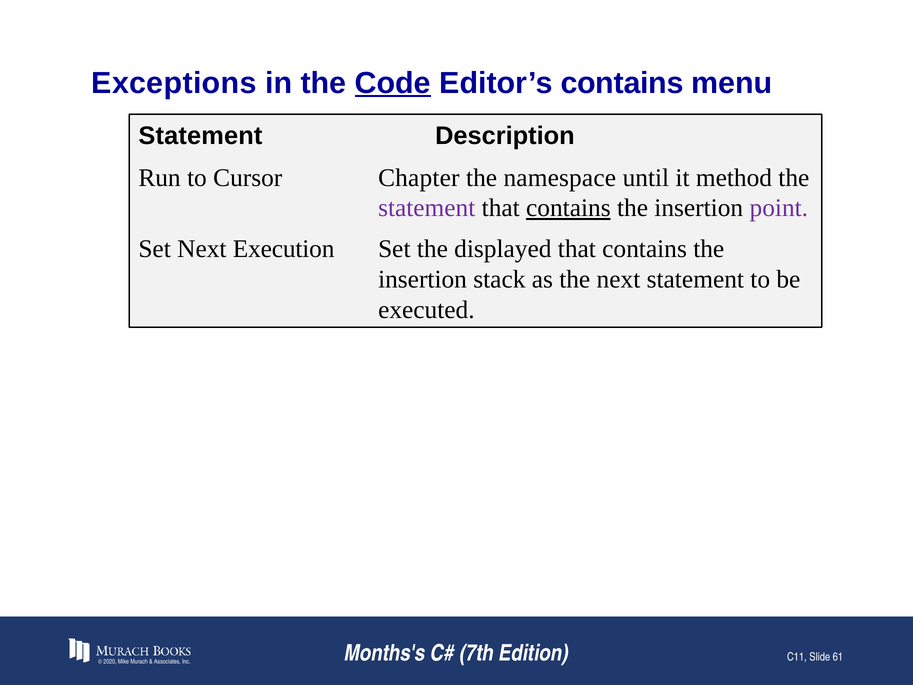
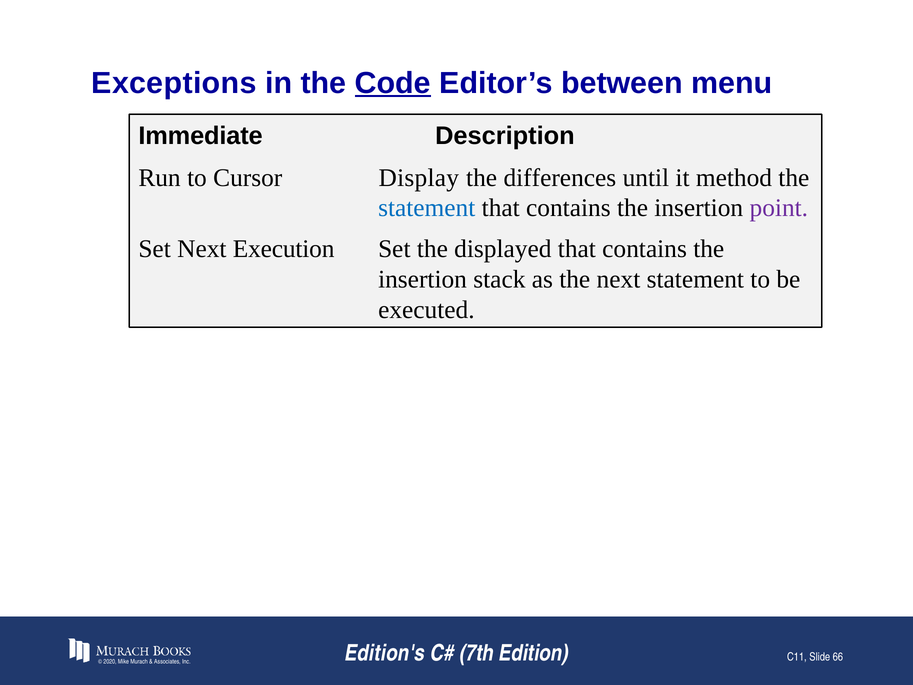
Editor’s contains: contains -> between
Statement at (200, 136): Statement -> Immediate
Chapter: Chapter -> Display
namespace: namespace -> differences
statement at (427, 208) colour: purple -> blue
contains at (568, 208) underline: present -> none
Months's: Months's -> Edition's
61: 61 -> 66
